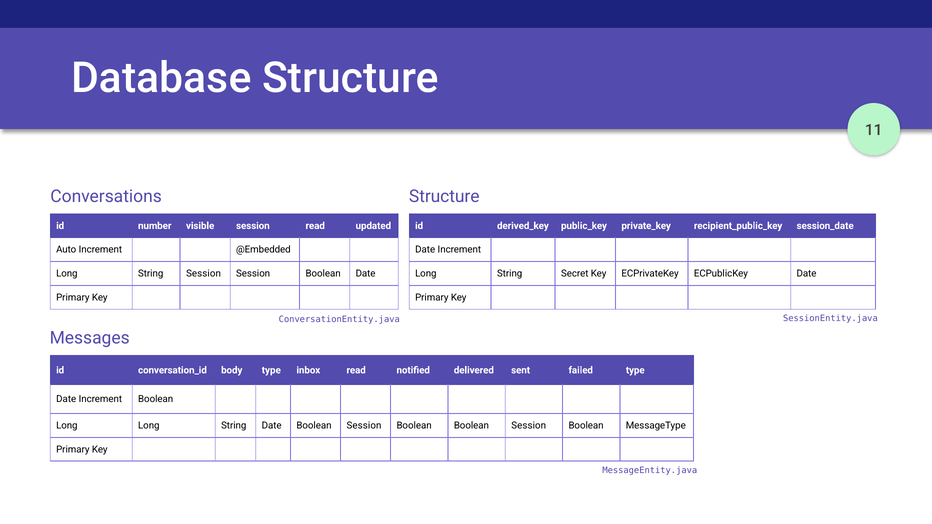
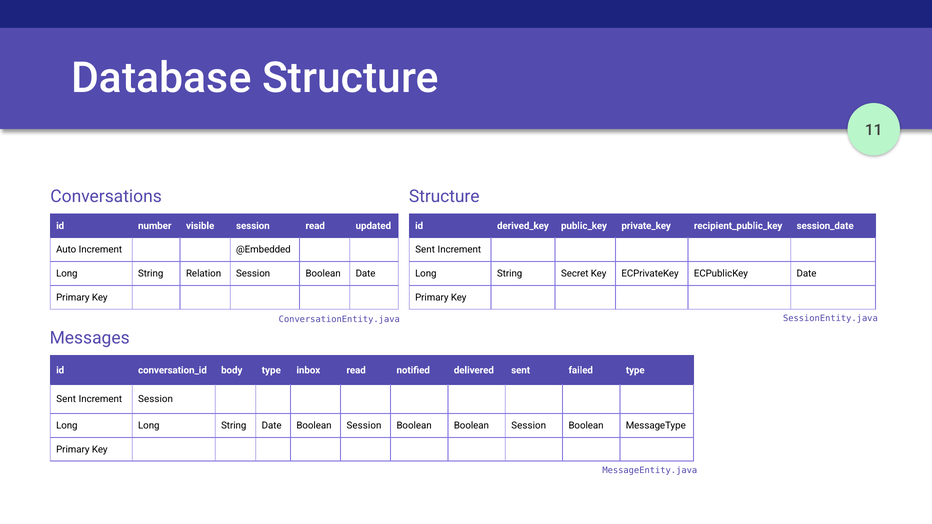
Date at (425, 250): Date -> Sent
String Session: Session -> Relation
Date at (66, 399): Date -> Sent
Increment Boolean: Boolean -> Session
